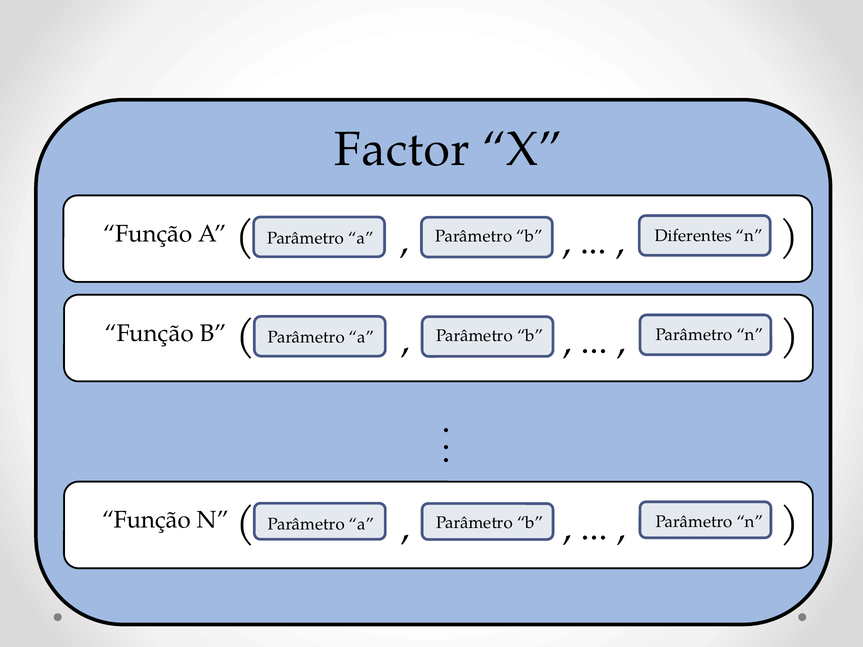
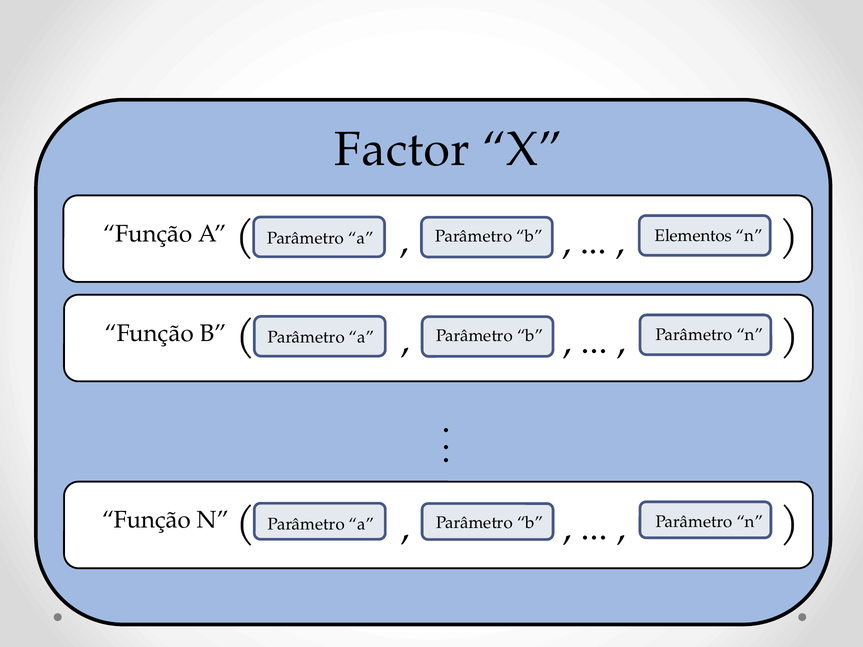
Diferentes: Diferentes -> Elementos
